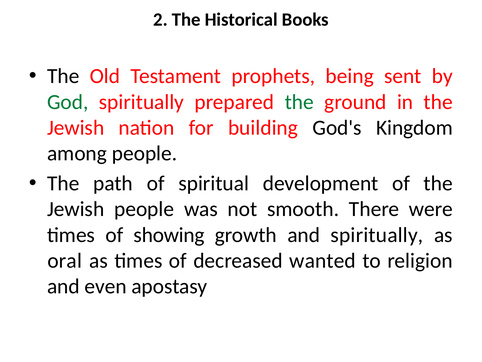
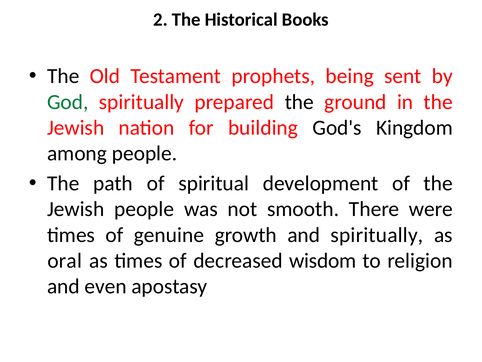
the at (299, 102) colour: green -> black
showing: showing -> genuine
wanted: wanted -> wisdom
